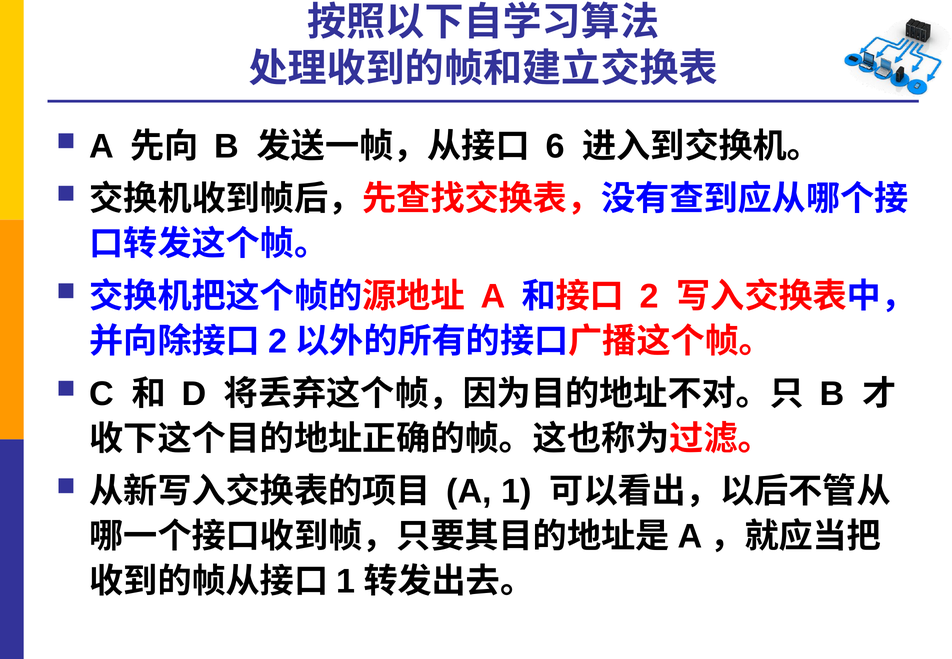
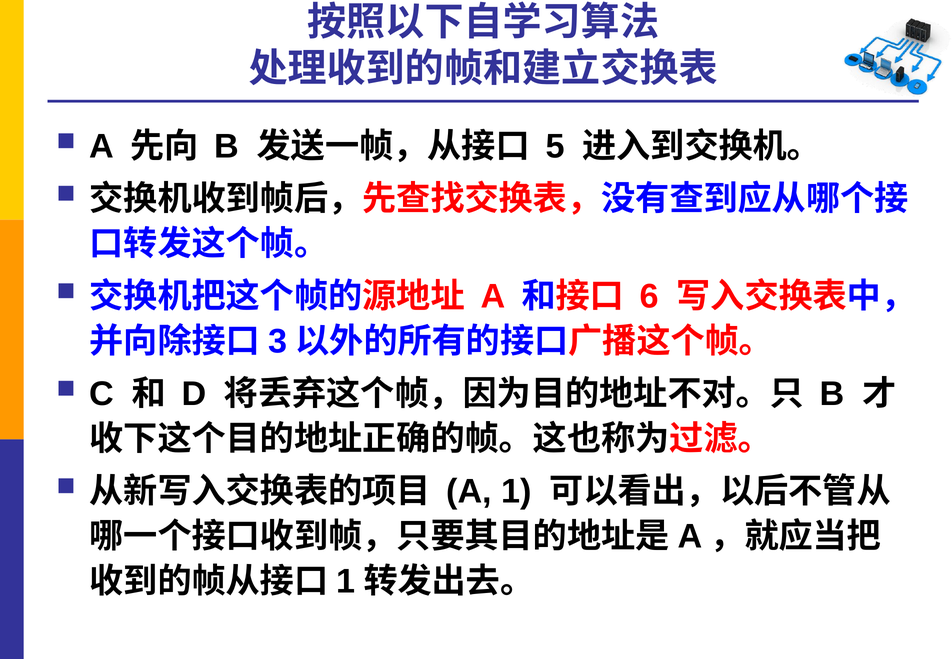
6: 6 -> 5
2 at (649, 296): 2 -> 6
2 at (278, 342): 2 -> 3
